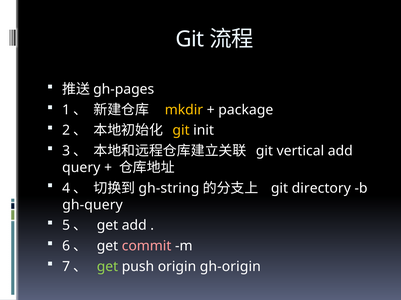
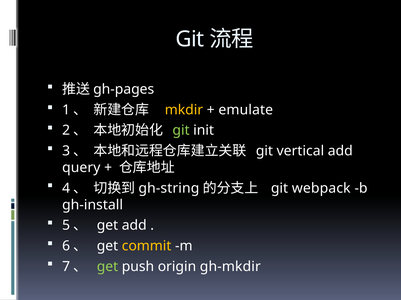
package: package -> emulate
git at (181, 131) colour: yellow -> light green
directory: directory -> webpack
gh-query: gh-query -> gh-install
commit colour: pink -> yellow
gh-origin: gh-origin -> gh-mkdir
